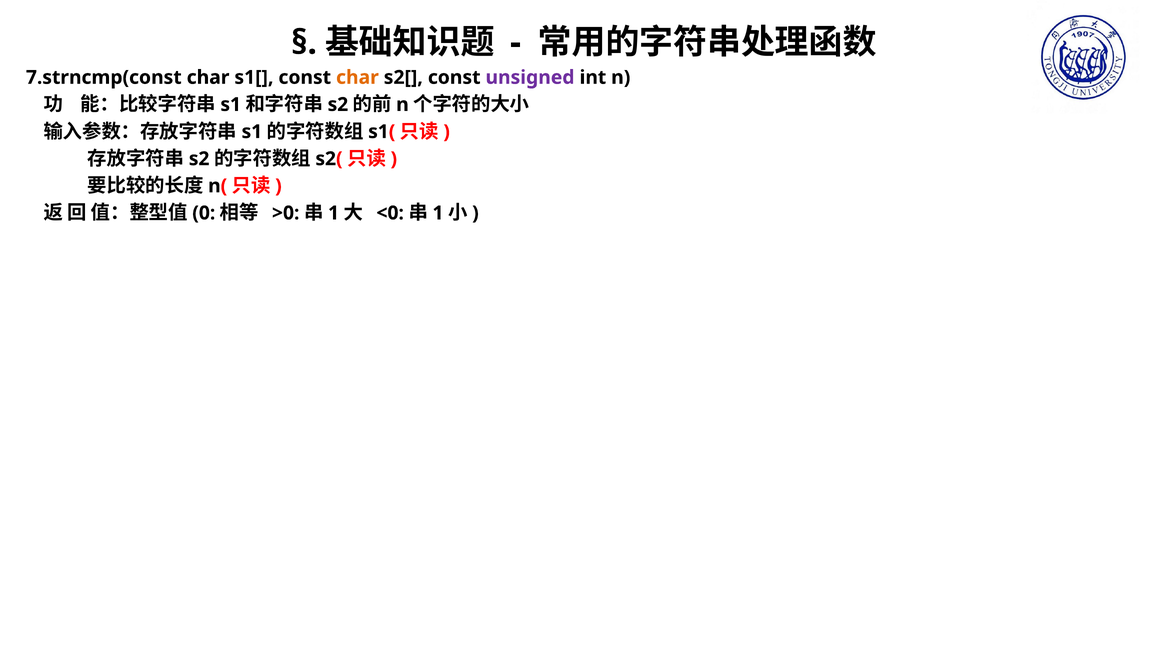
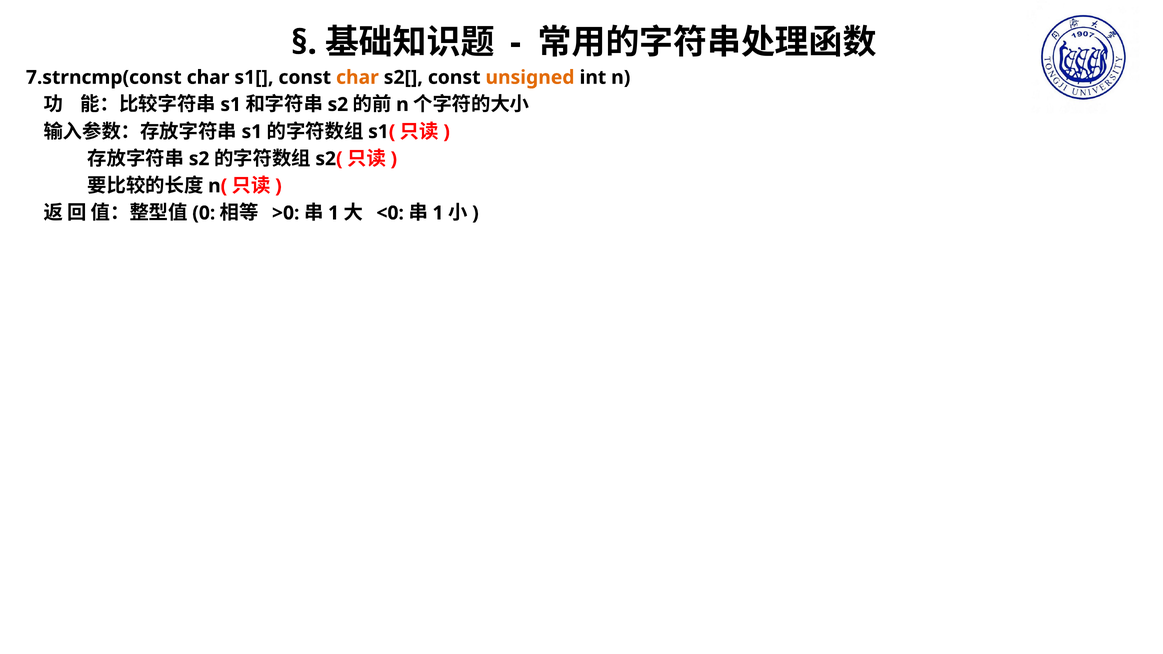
unsigned colour: purple -> orange
